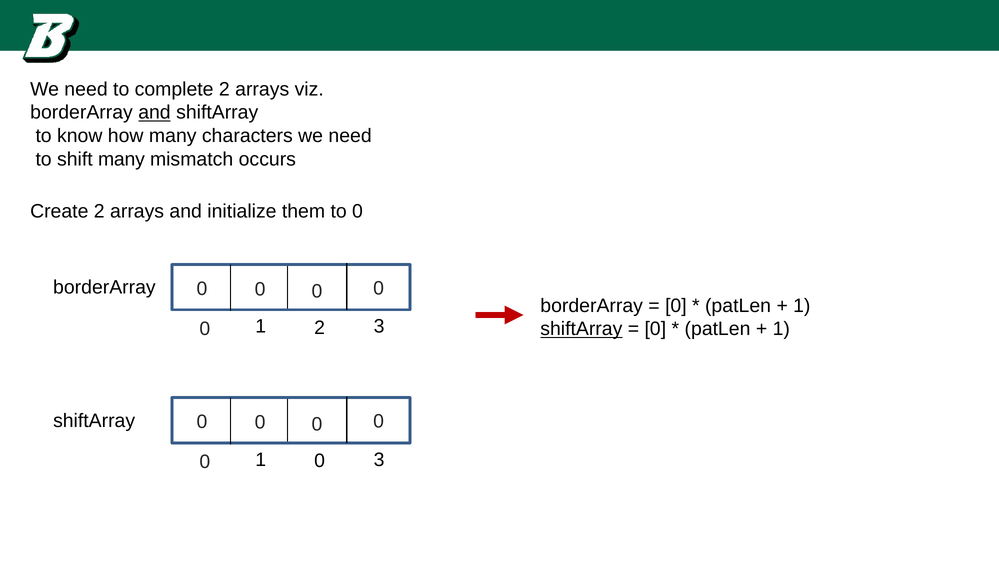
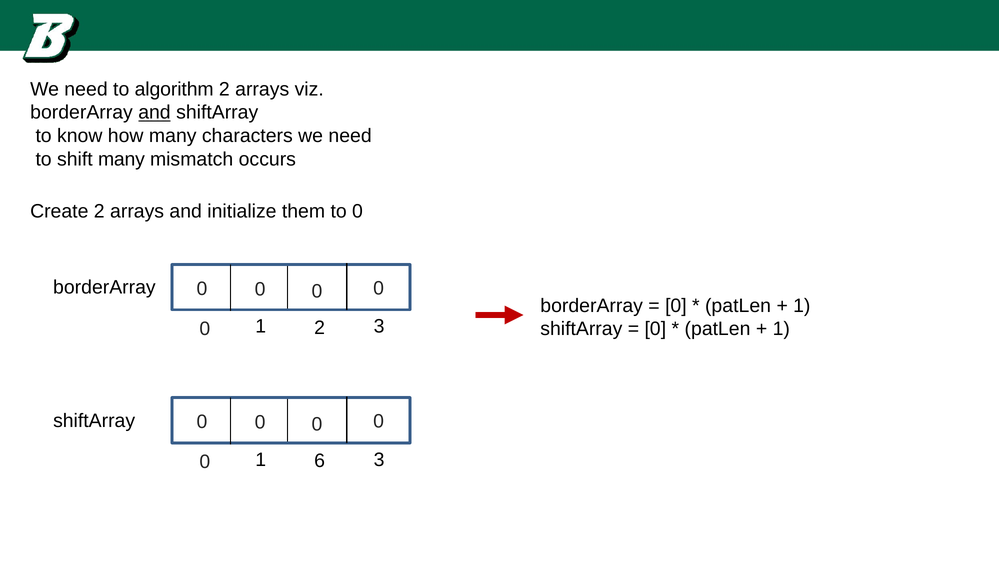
complete: complete -> algorithm
shiftArray at (581, 329) underline: present -> none
1 0: 0 -> 6
